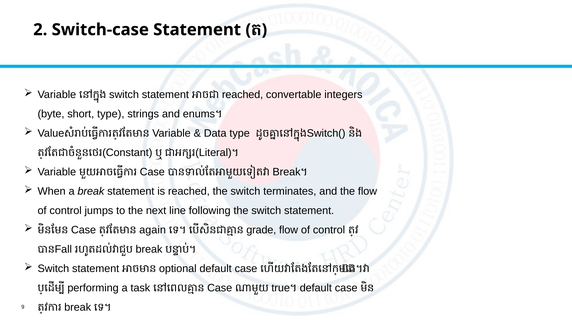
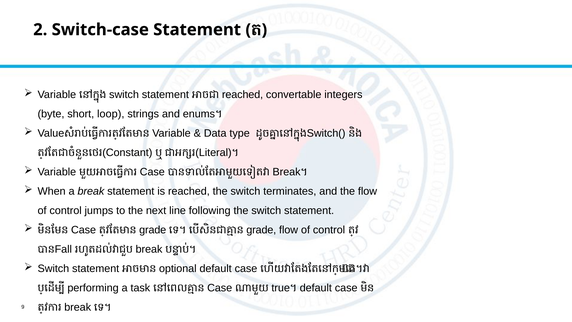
short type: type -> loop
again at (153, 230): again -> grade
